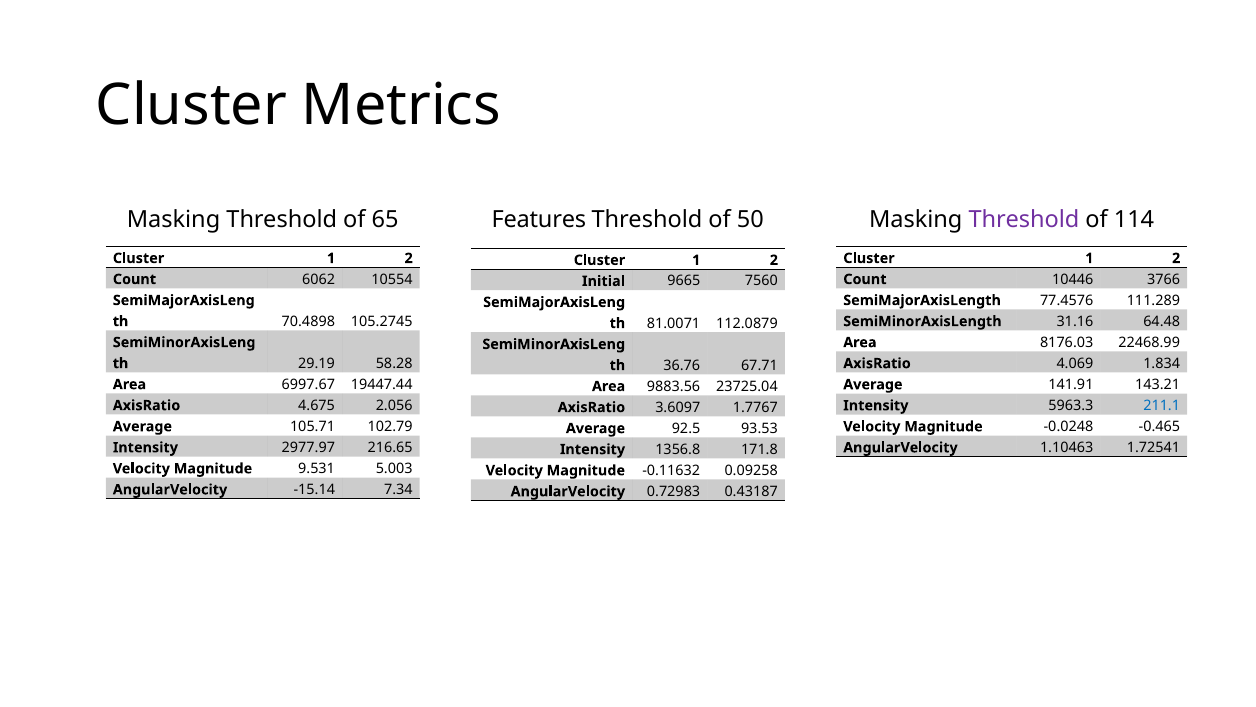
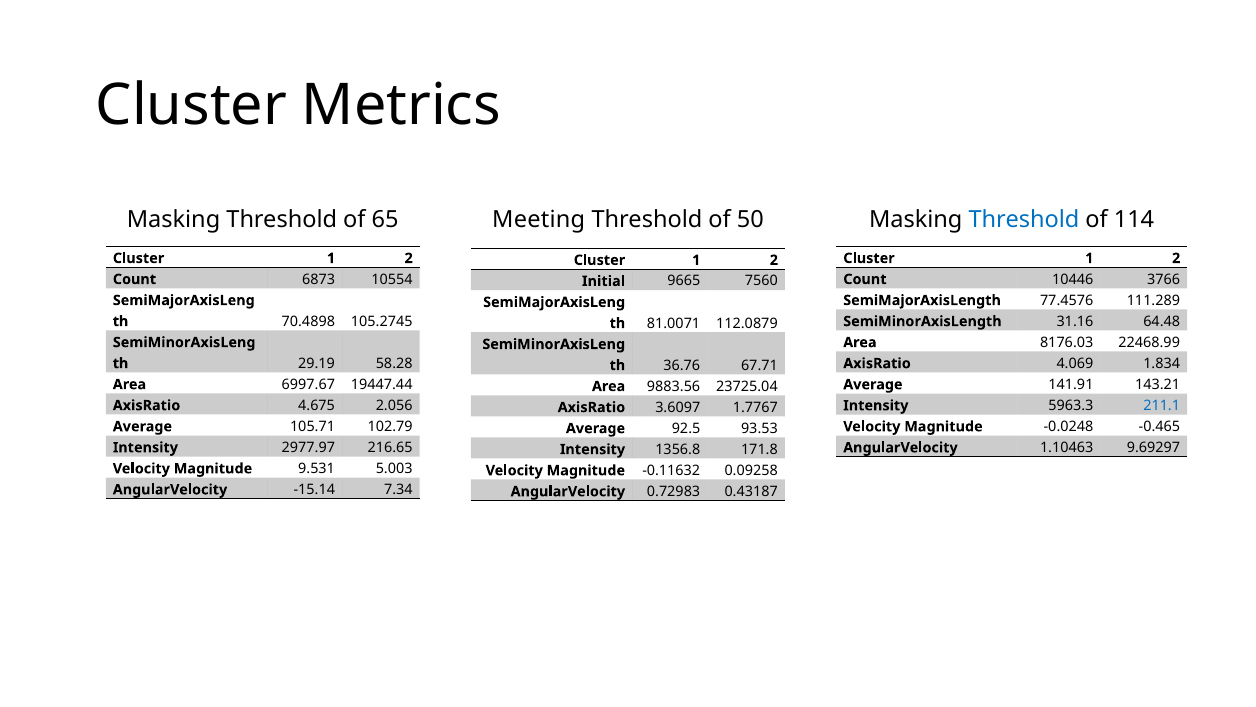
Features: Features -> Meeting
Threshold at (1024, 220) colour: purple -> blue
6062: 6062 -> 6873
1.72541: 1.72541 -> 9.69297
